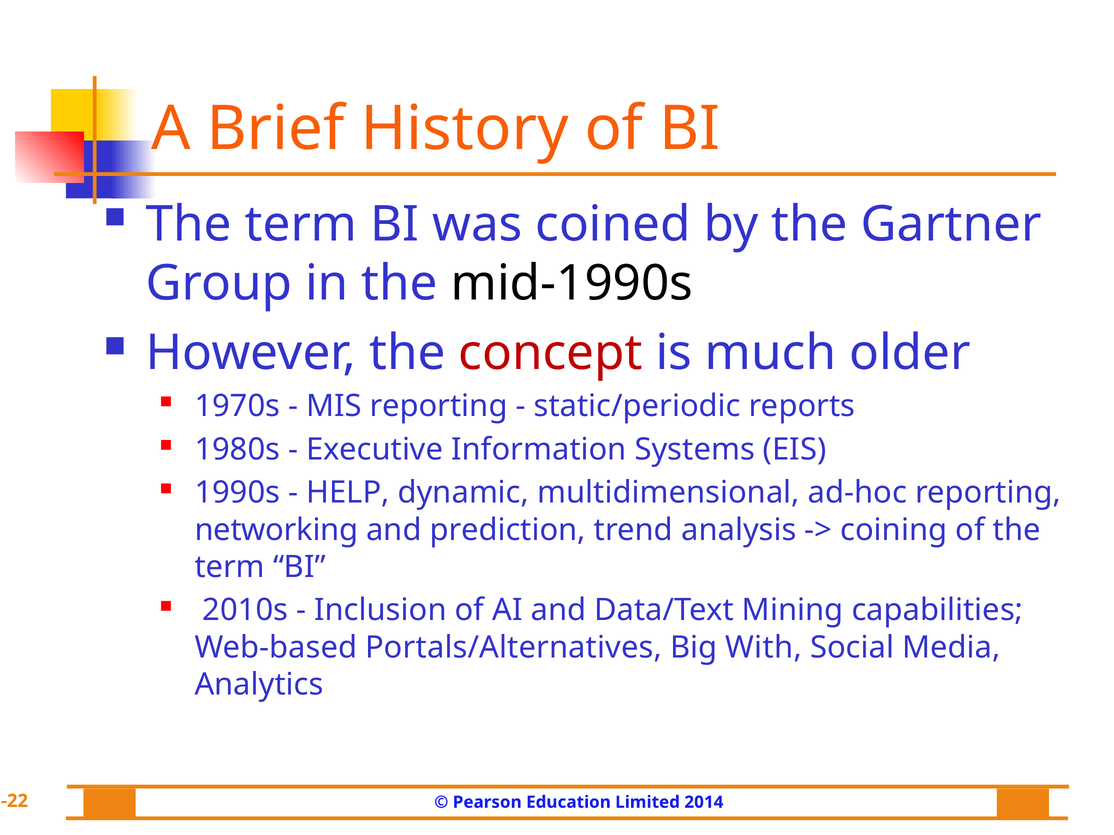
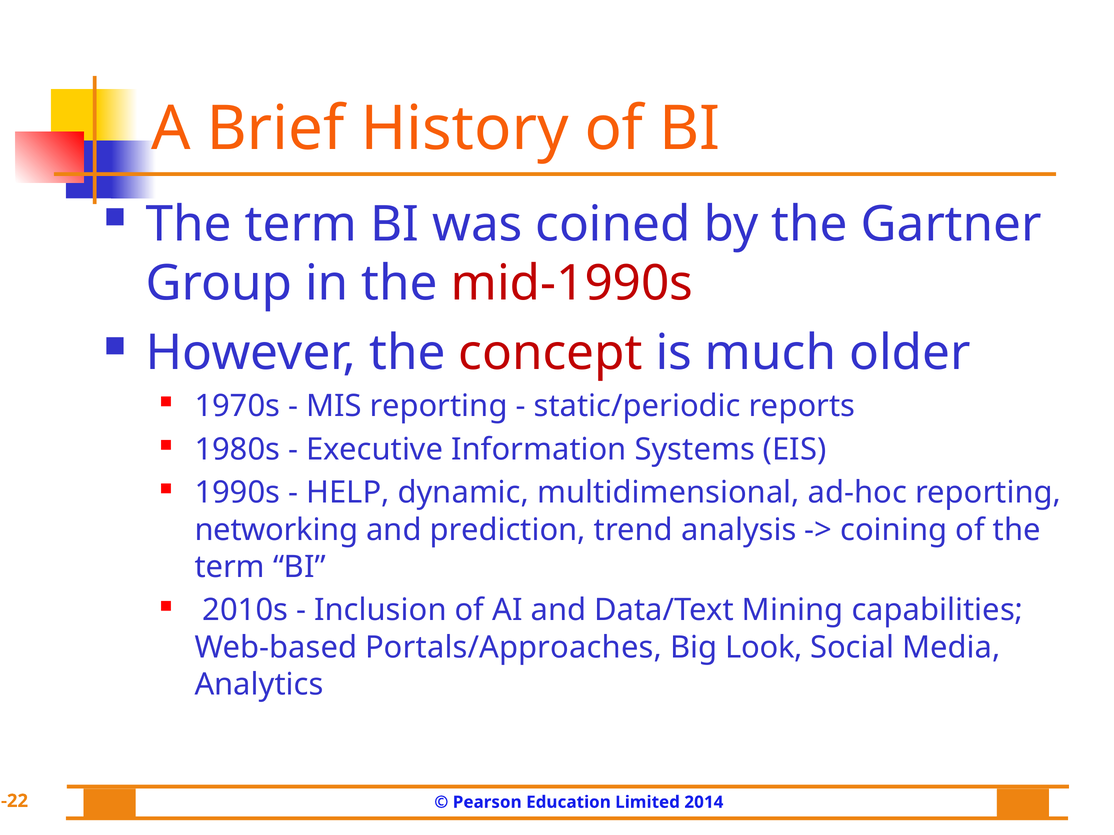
mid-1990s colour: black -> red
Portals/Alternatives: Portals/Alternatives -> Portals/Approaches
With: With -> Look
